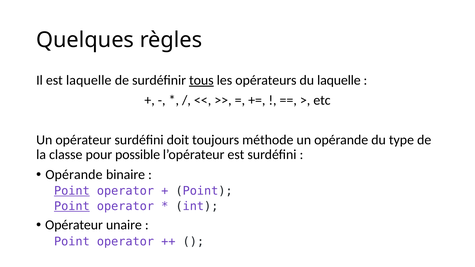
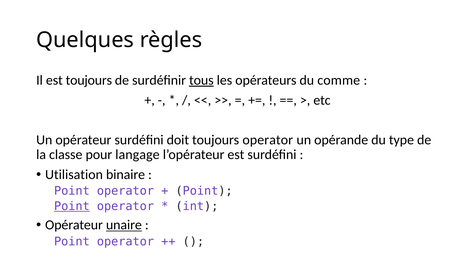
est laquelle: laquelle -> toujours
du laquelle: laquelle -> comme
toujours méthode: méthode -> operator
possible: possible -> langage
Opérande at (74, 175): Opérande -> Utilisation
Point at (72, 191) underline: present -> none
unaire underline: none -> present
